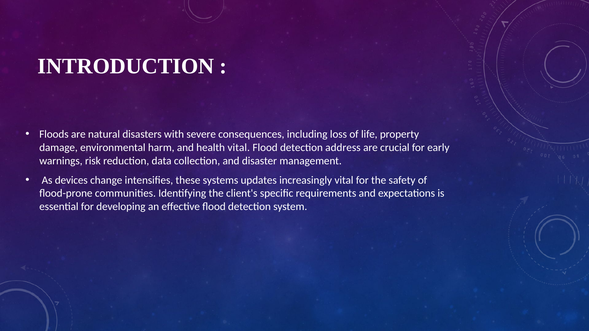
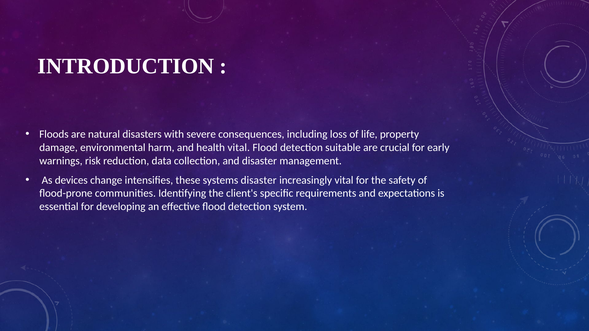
address: address -> suitable
systems updates: updates -> disaster
